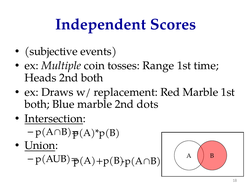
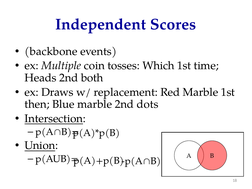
subjective: subjective -> backbone
Range: Range -> Which
both at (37, 104): both -> then
